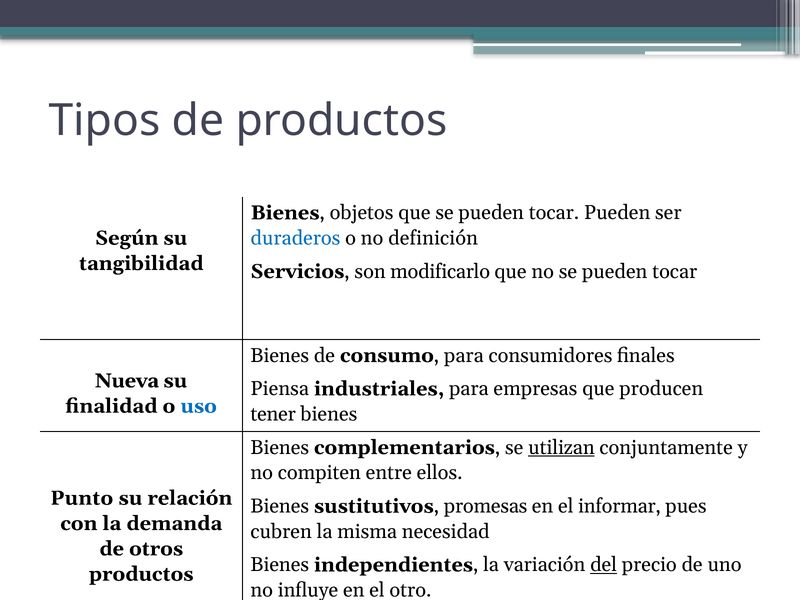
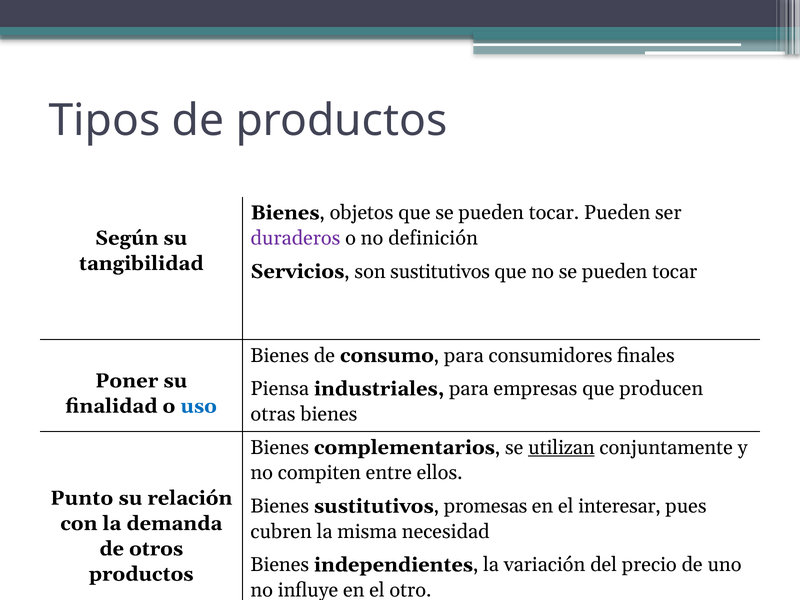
duraderos colour: blue -> purple
son modificarlo: modificarlo -> sustitutivos
Nueva: Nueva -> Poner
tener: tener -> otras
informar: informar -> interesar
del underline: present -> none
